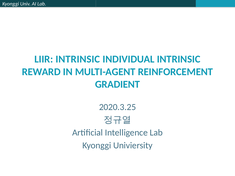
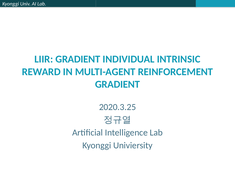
LIIR INTRINSIC: INTRINSIC -> GRADIENT
